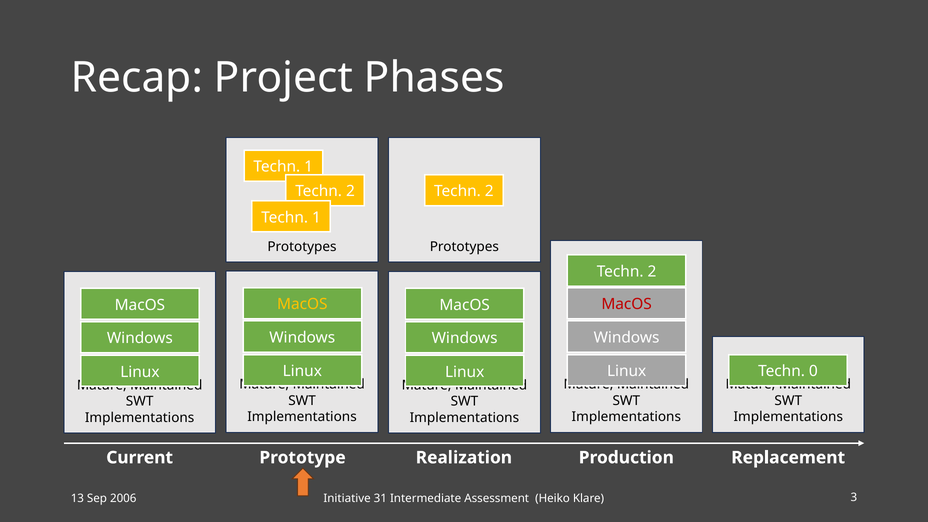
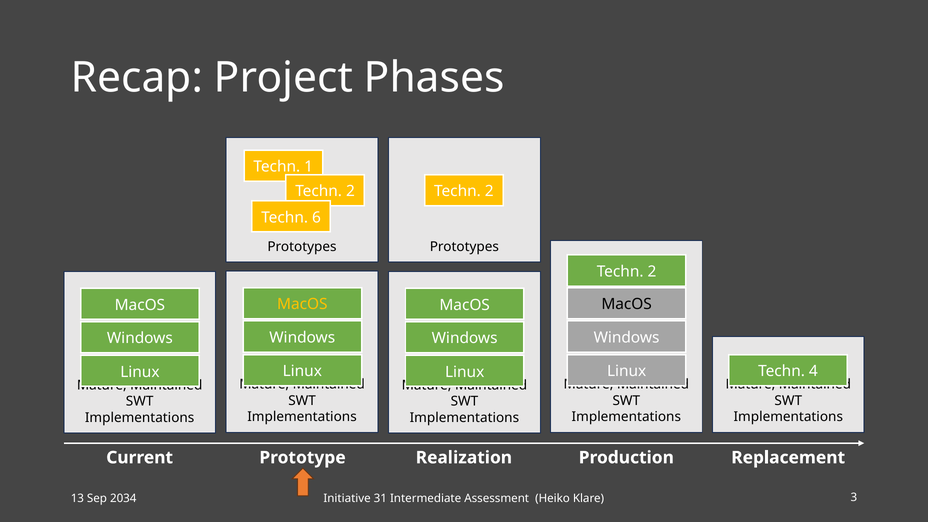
1 at (316, 217): 1 -> 6
MacOS at (627, 304) colour: red -> black
0: 0 -> 4
2006: 2006 -> 2034
